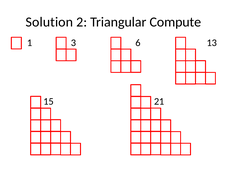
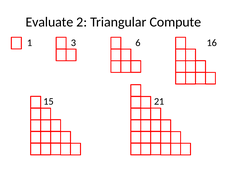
Solution: Solution -> Evaluate
13: 13 -> 16
